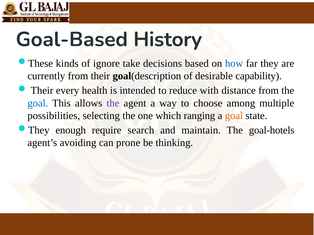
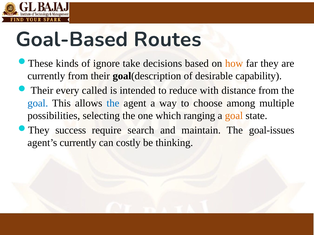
History: History -> Routes
how colour: blue -> orange
health: health -> called
the at (113, 103) colour: purple -> blue
enough: enough -> success
goal-hotels: goal-hotels -> goal-issues
agent’s avoiding: avoiding -> currently
prone: prone -> costly
